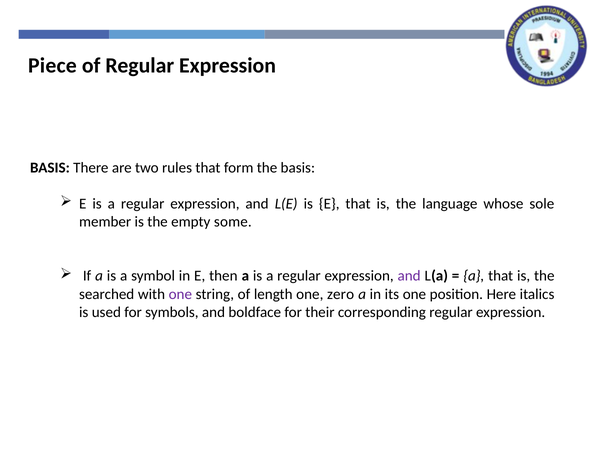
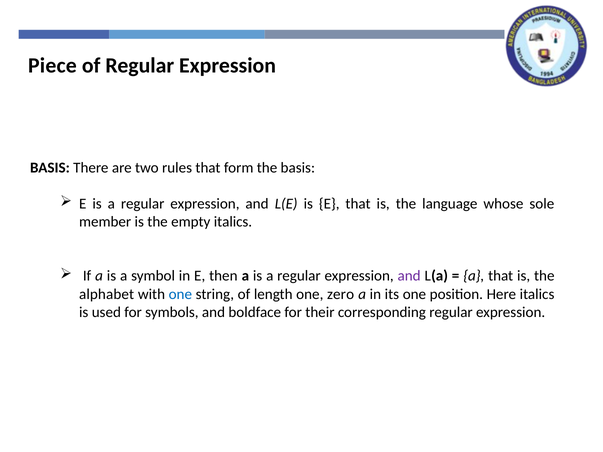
empty some: some -> italics
searched: searched -> alphabet
one at (180, 294) colour: purple -> blue
